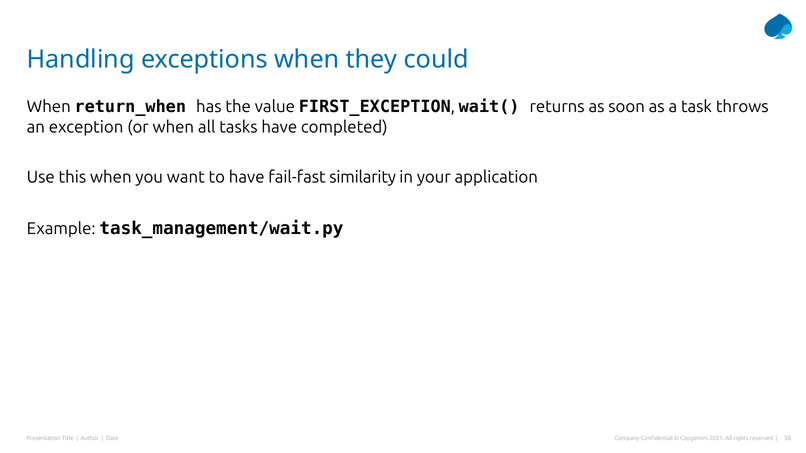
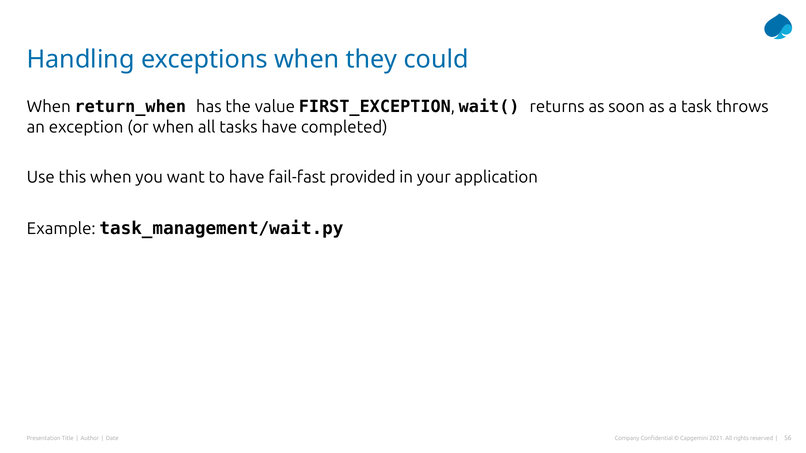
similarity: similarity -> provided
